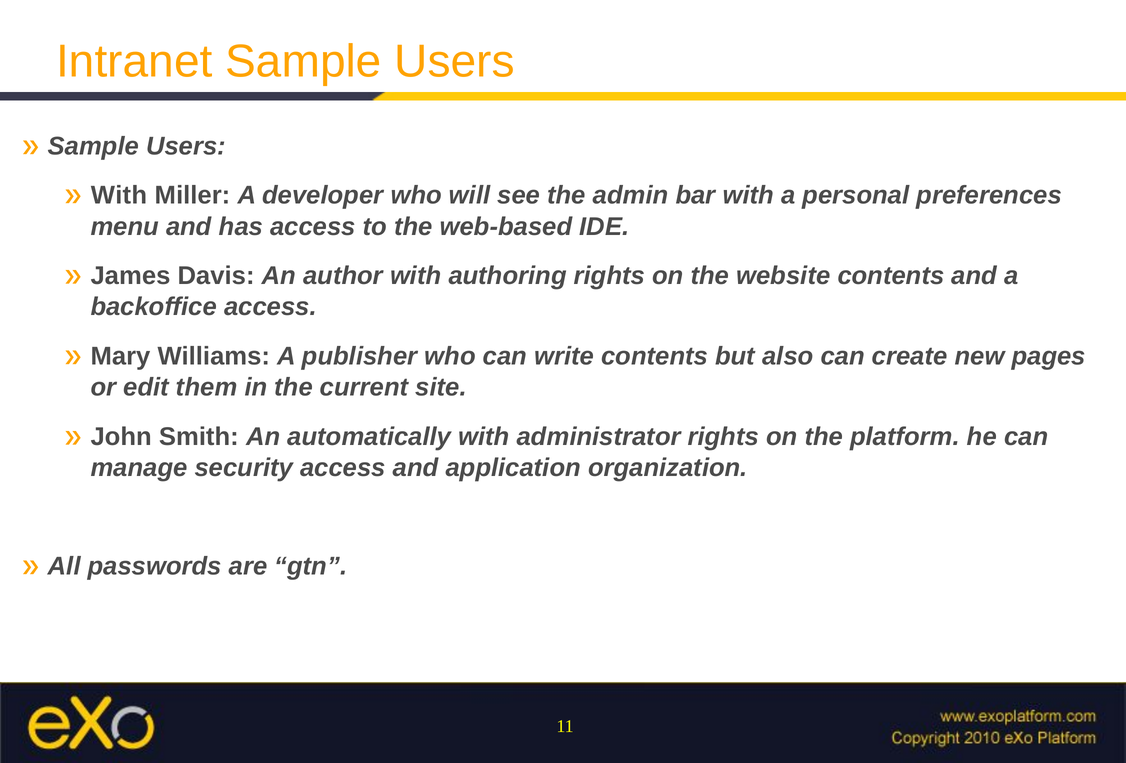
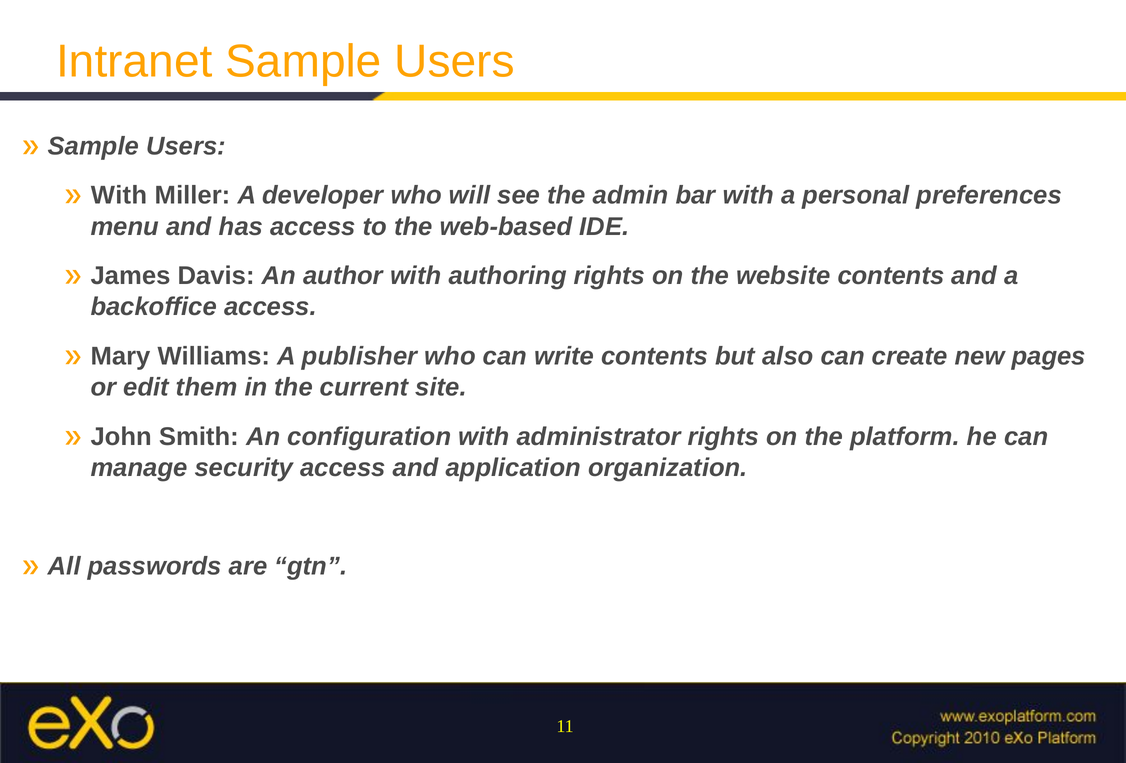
automatically: automatically -> configuration
